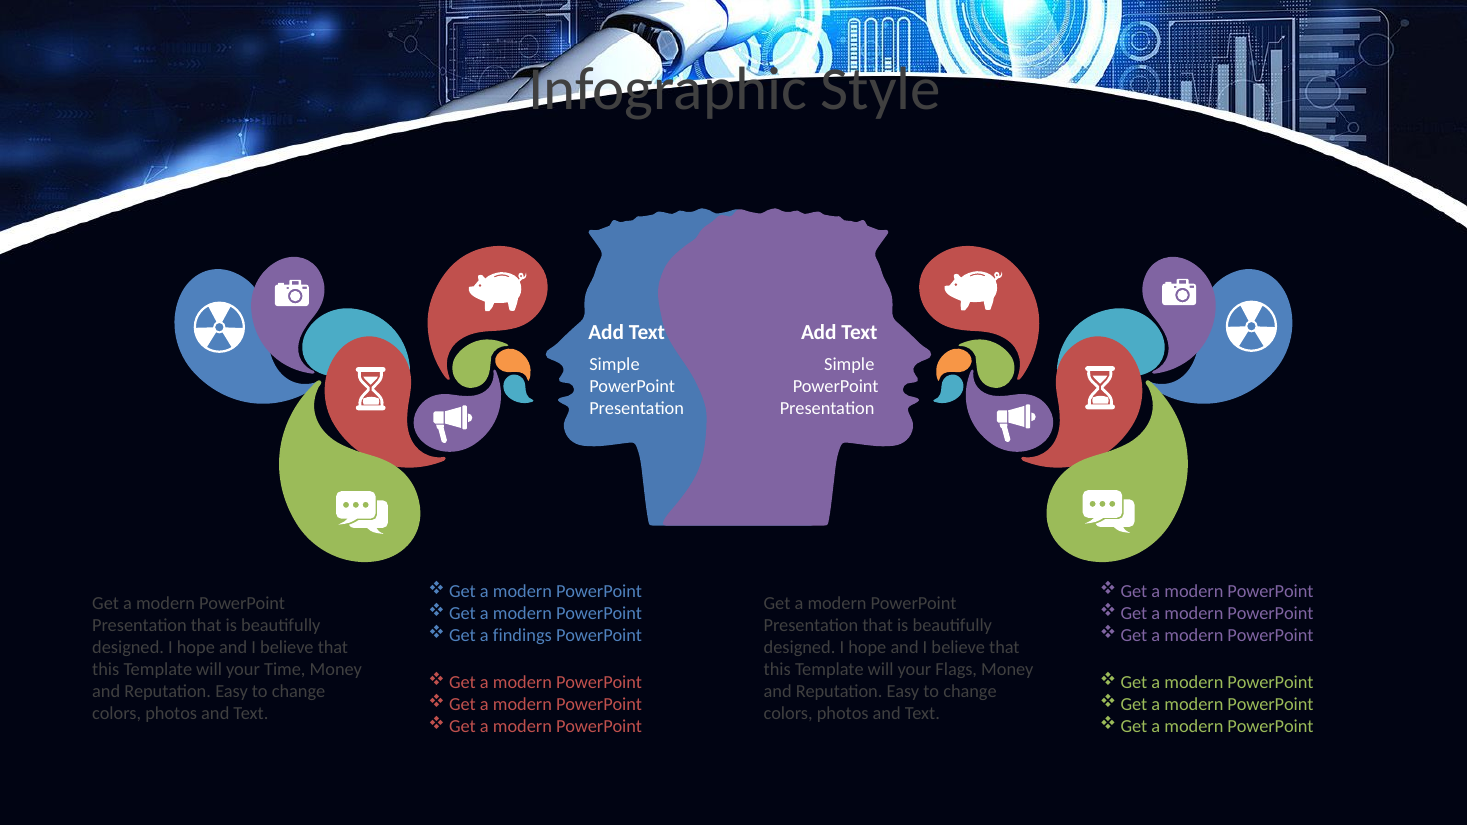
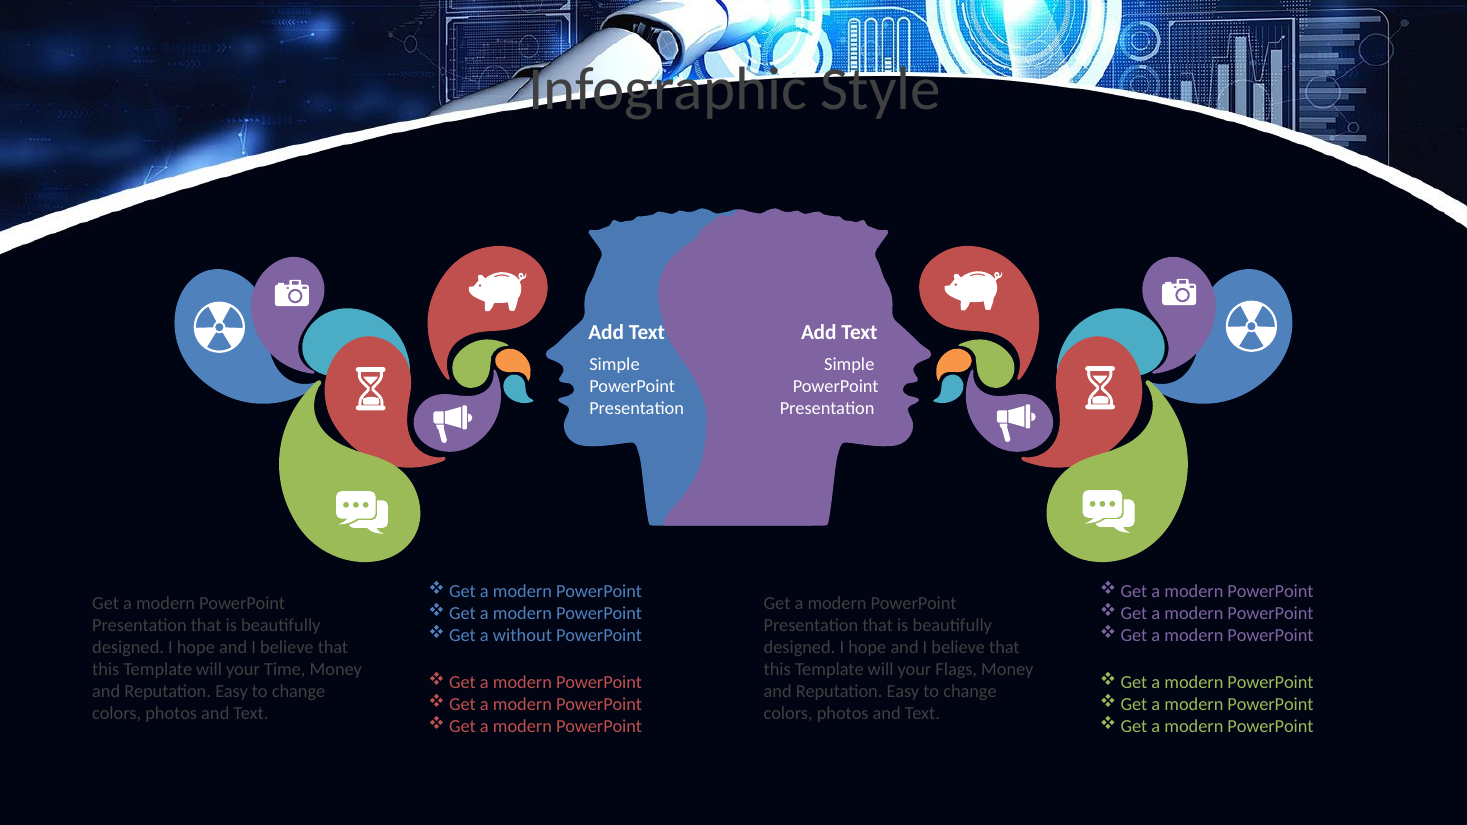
findings: findings -> without
